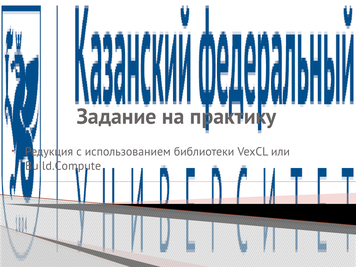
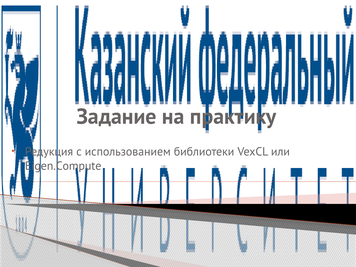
Build.Compute: Build.Compute -> Eigen.Compute
